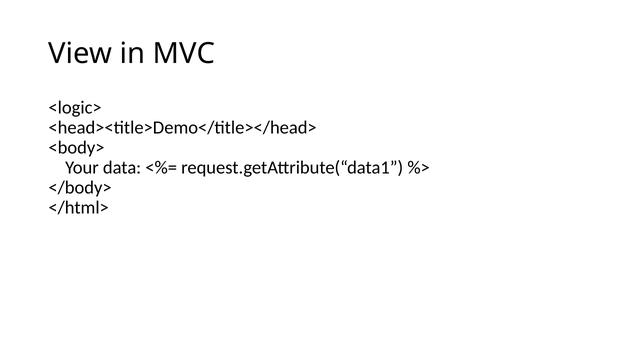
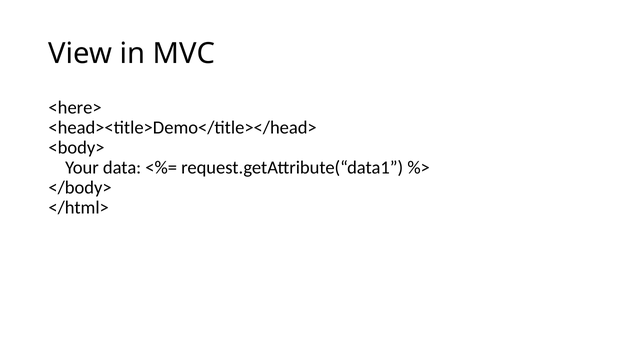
<logic>: <logic> -> <here>
